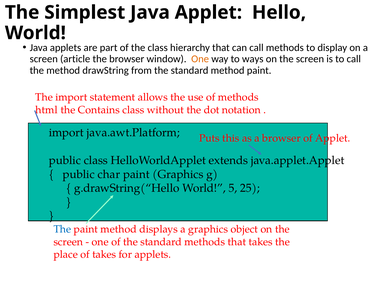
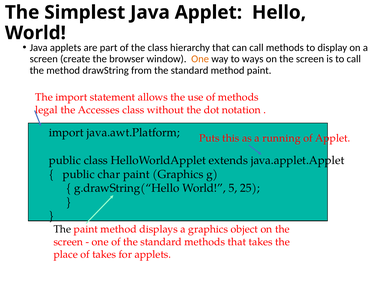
article: article -> create
html: html -> legal
Contains: Contains -> Accesses
a browser: browser -> running
The at (62, 229) colour: blue -> black
